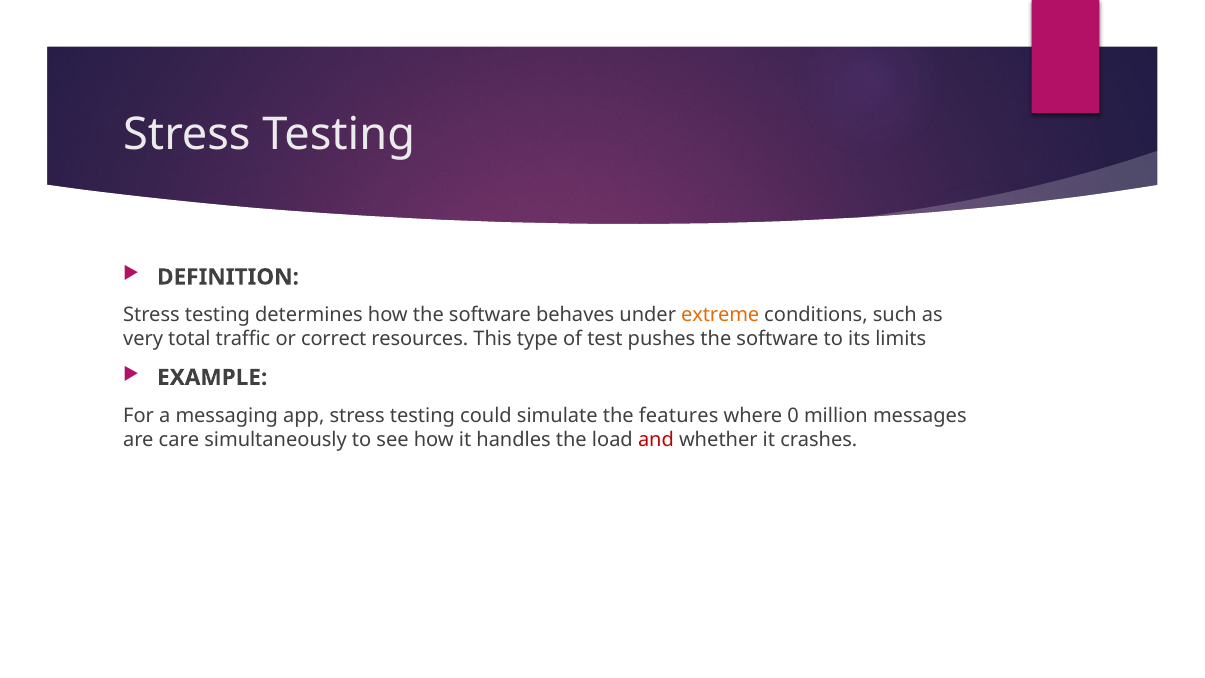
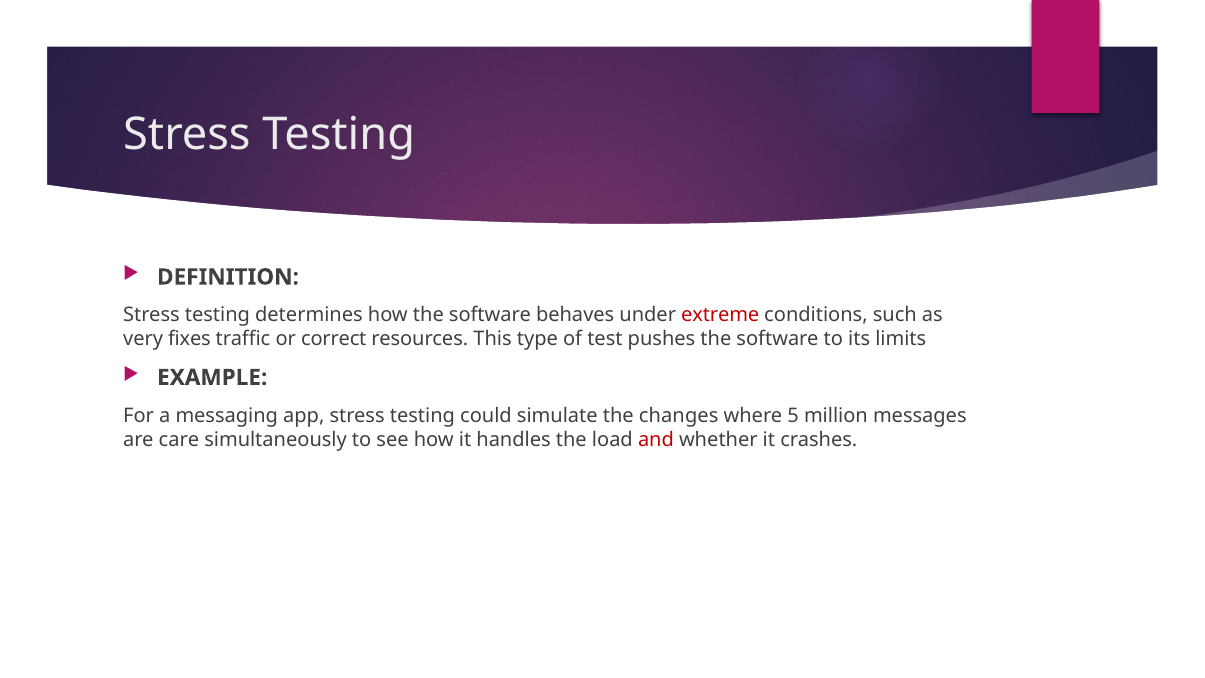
extreme colour: orange -> red
total: total -> fixes
features: features -> changes
0: 0 -> 5
